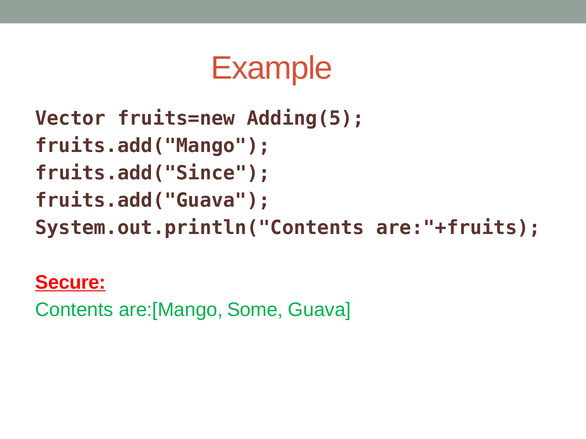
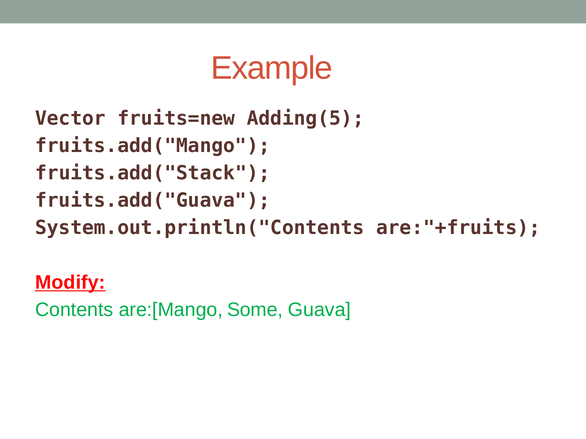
fruits.add("Since: fruits.add("Since -> fruits.add("Stack
Secure: Secure -> Modify
